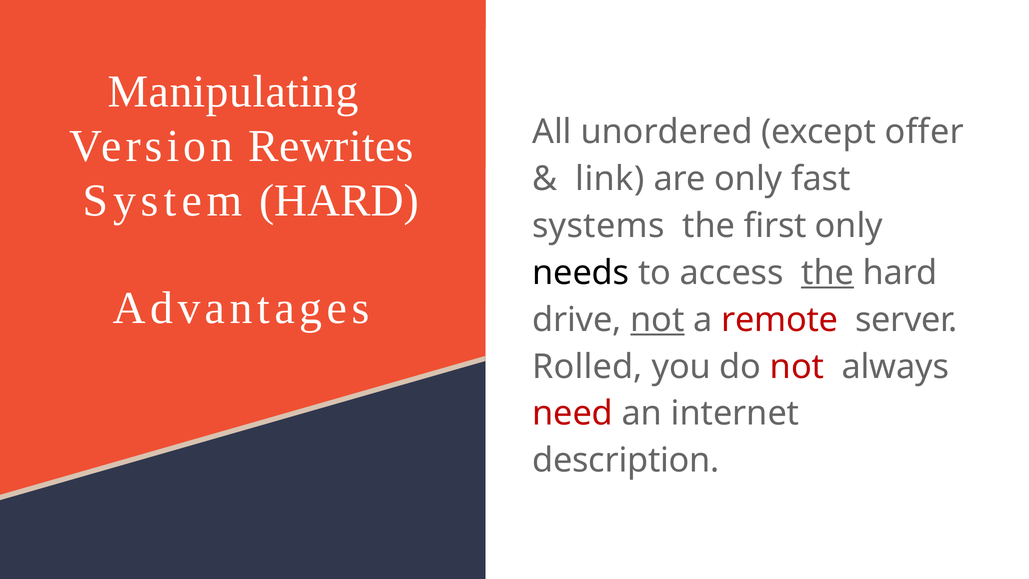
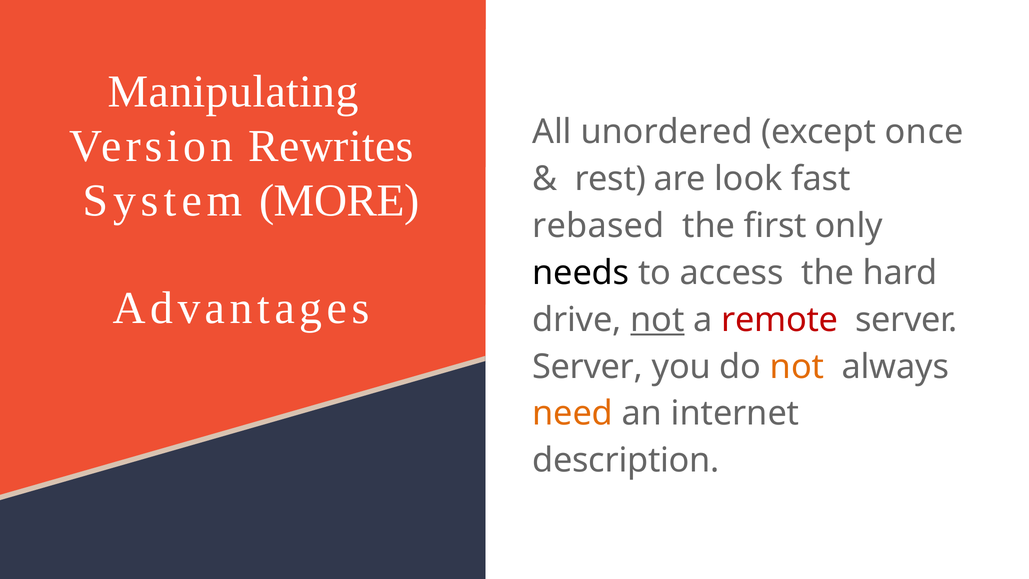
offer: offer -> once
link: link -> rest
are only: only -> look
System HARD: HARD -> MORE
systems: systems -> rebased
the at (828, 273) underline: present -> none
Rolled at (587, 367): Rolled -> Server
not at (797, 367) colour: red -> orange
need colour: red -> orange
